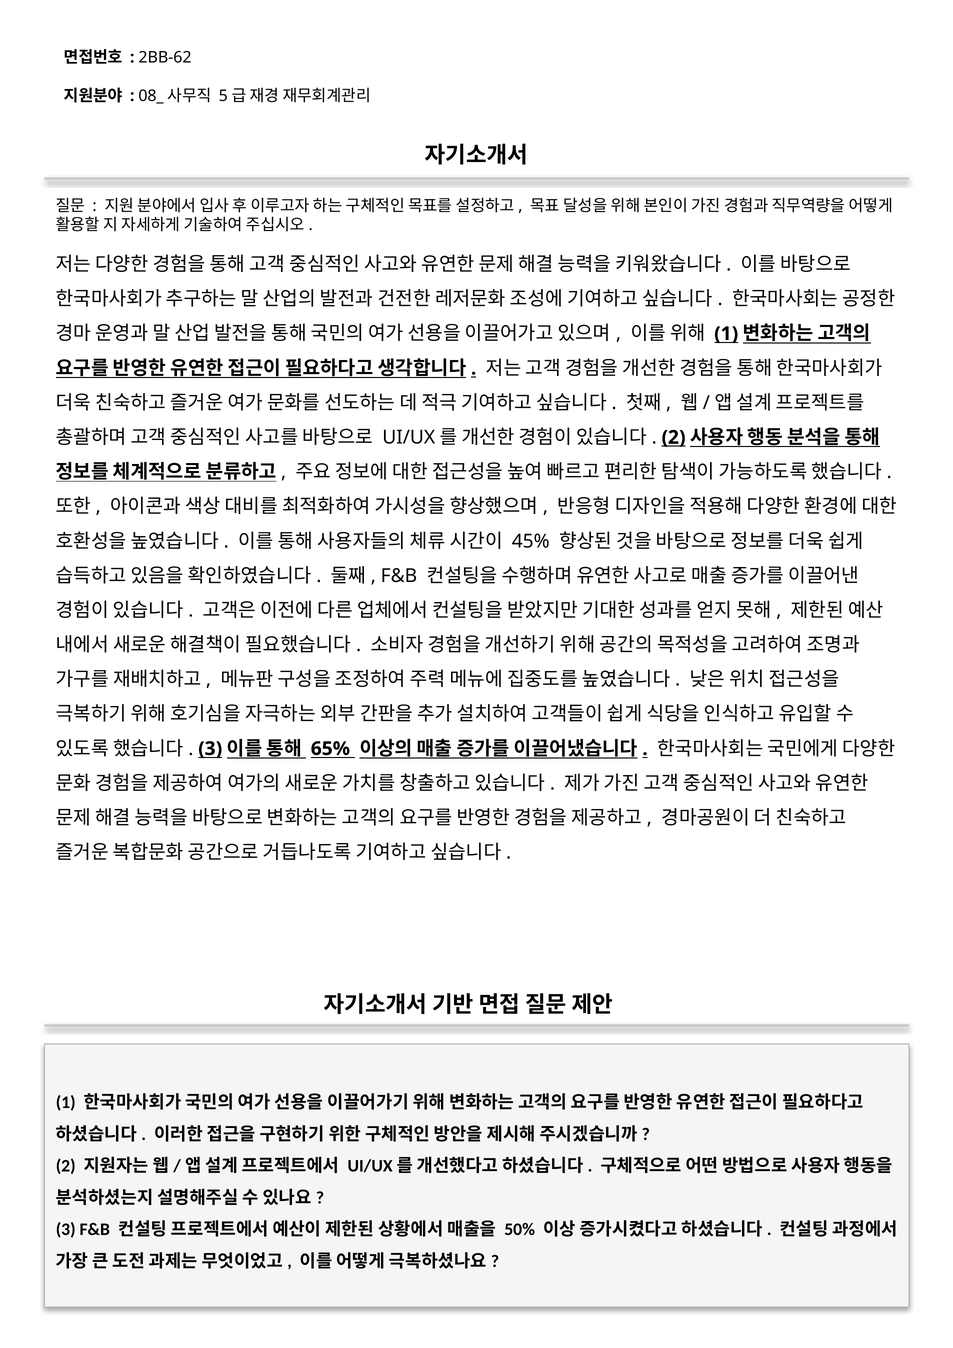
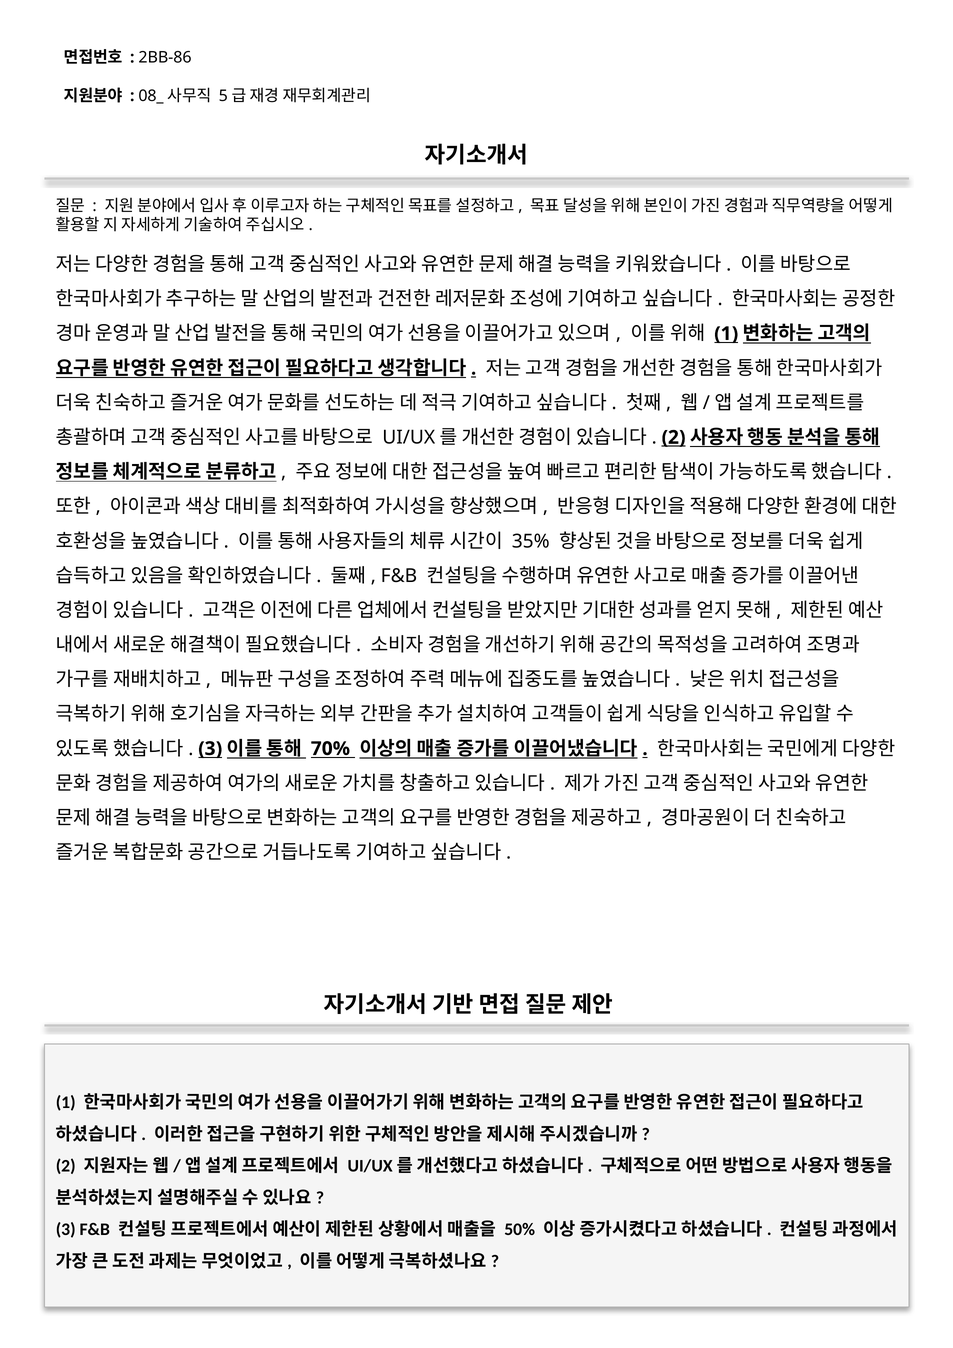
2BB-62: 2BB-62 -> 2BB-86
45%: 45% -> 35%
65%: 65% -> 70%
